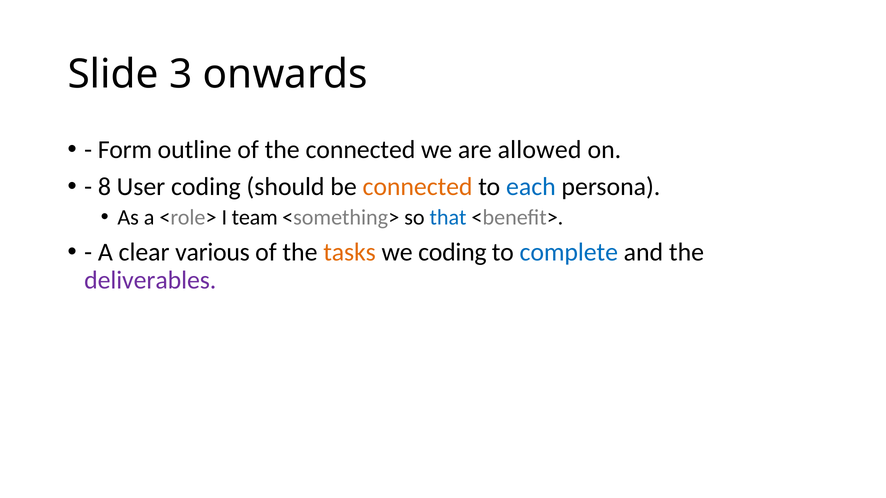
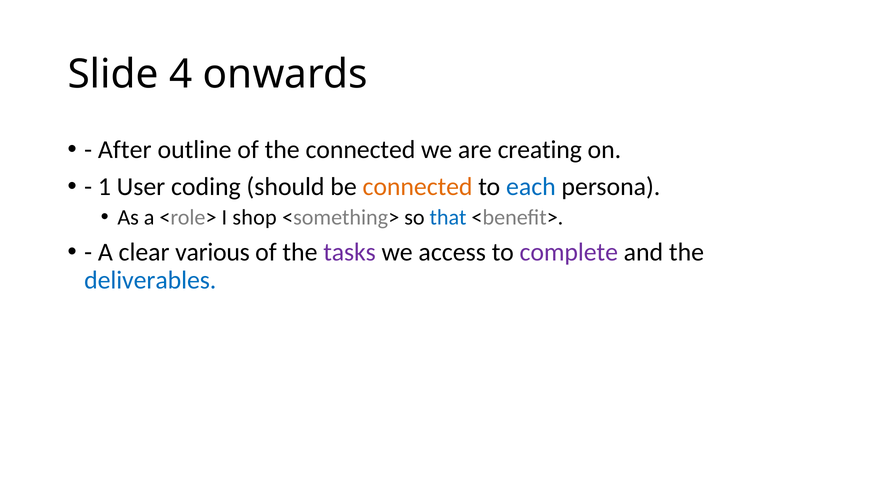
3: 3 -> 4
Form: Form -> After
allowed: allowed -> creating
8: 8 -> 1
team: team -> shop
tasks colour: orange -> purple
we coding: coding -> access
complete colour: blue -> purple
deliverables colour: purple -> blue
